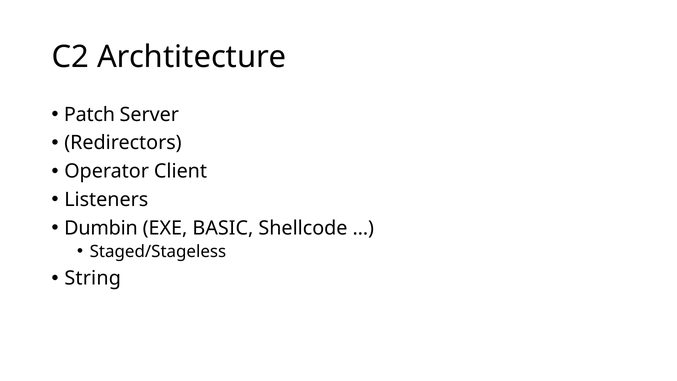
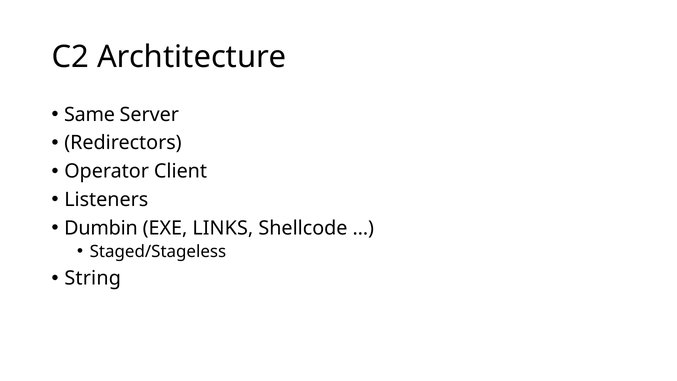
Patch: Patch -> Same
BASIC: BASIC -> LINKS
